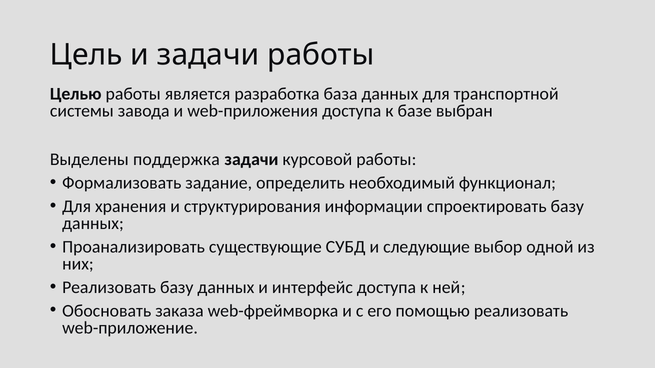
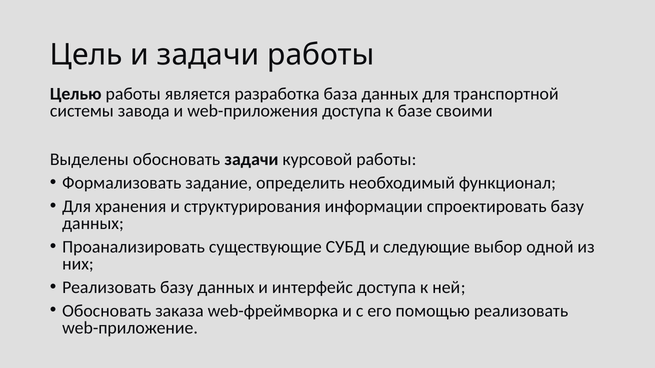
выбран: выбран -> своими
Выделены поддержка: поддержка -> обосновать
